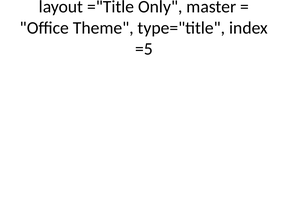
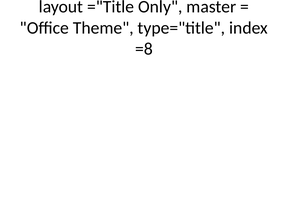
=5: =5 -> =8
